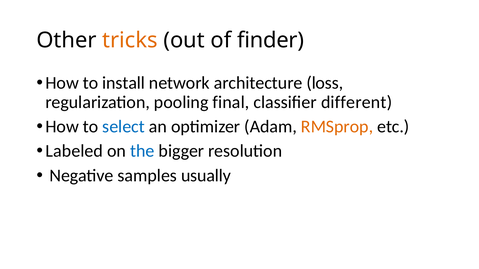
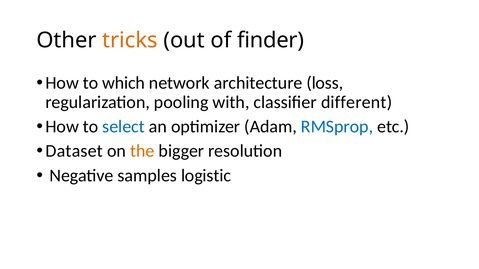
install: install -> which
final: final -> with
RMSprop colour: orange -> blue
Labeled: Labeled -> Dataset
the colour: blue -> orange
usually: usually -> logistic
